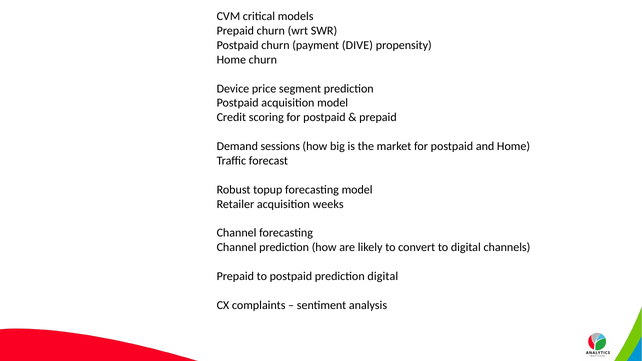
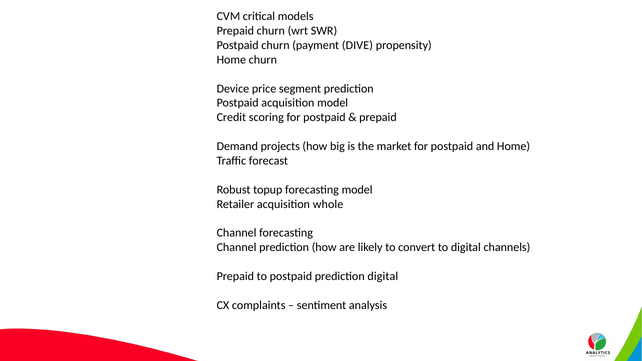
sessions: sessions -> projects
weeks: weeks -> whole
